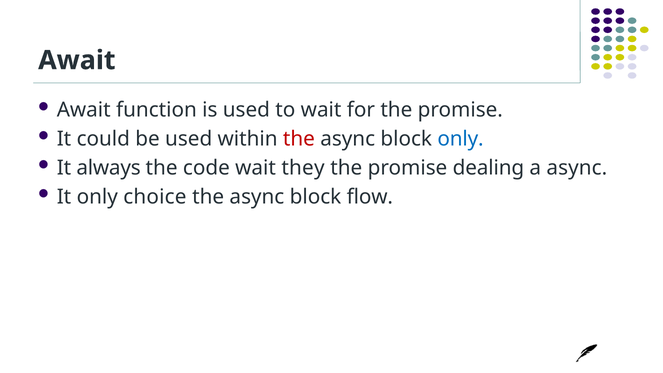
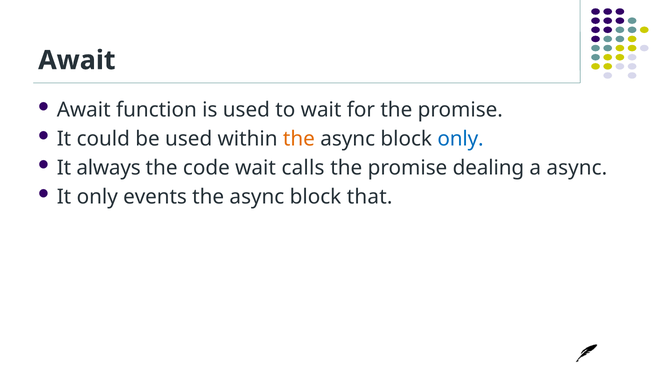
the at (299, 139) colour: red -> orange
they: they -> calls
choice: choice -> events
flow: flow -> that
